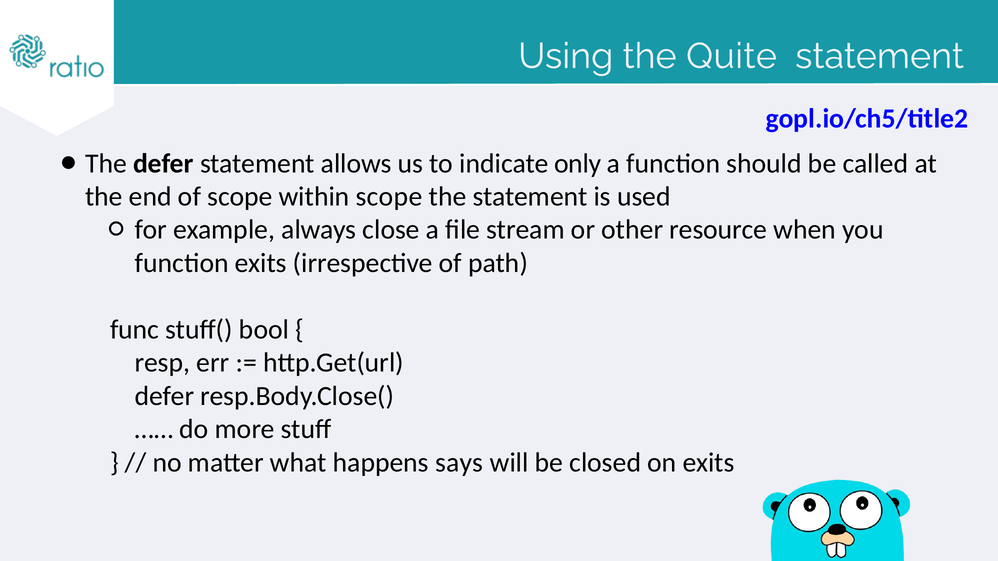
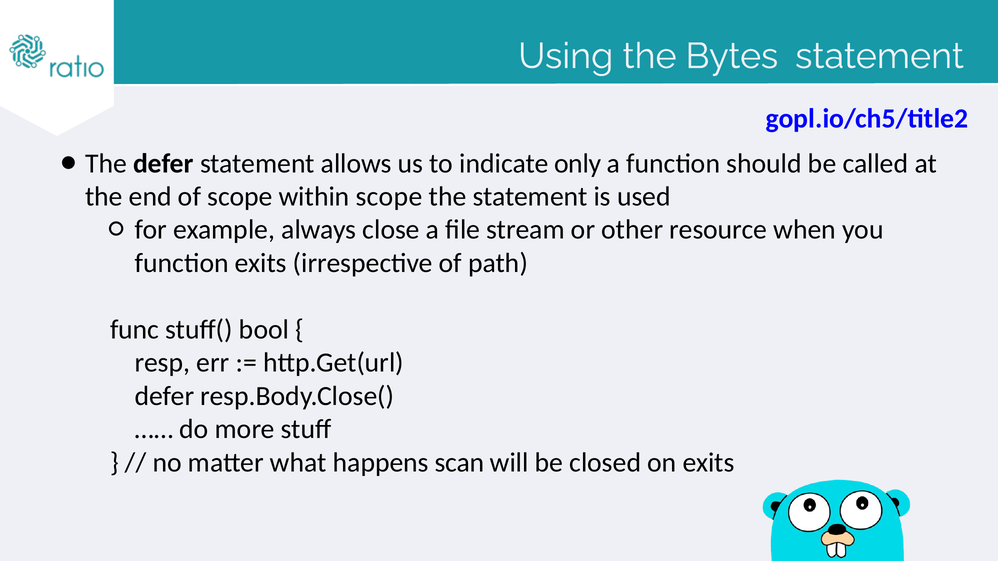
Quite: Quite -> Bytes
says: says -> scan
